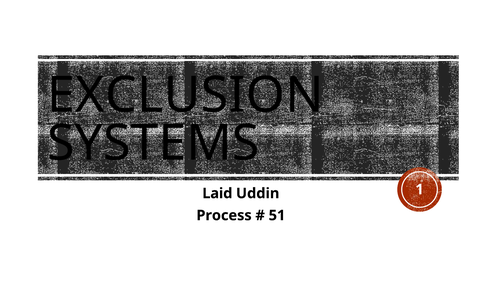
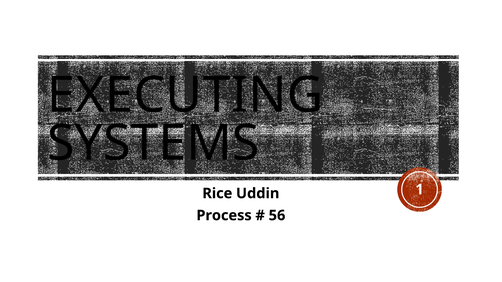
EXCLUSION: EXCLUSION -> EXECUTING
Laid: Laid -> Rice
51: 51 -> 56
